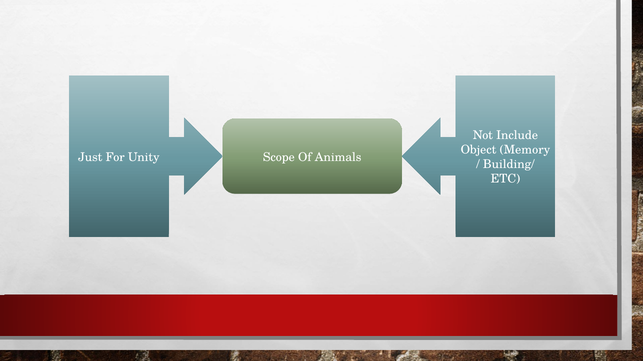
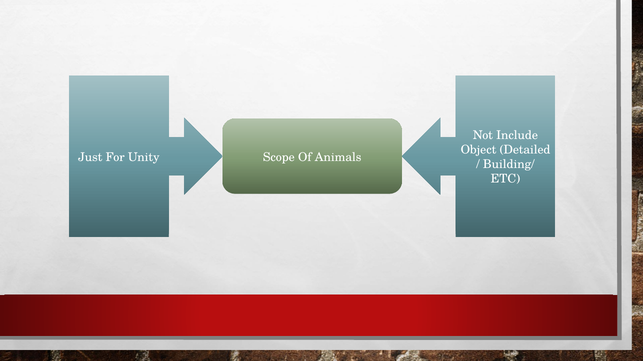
Memory: Memory -> Detailed
